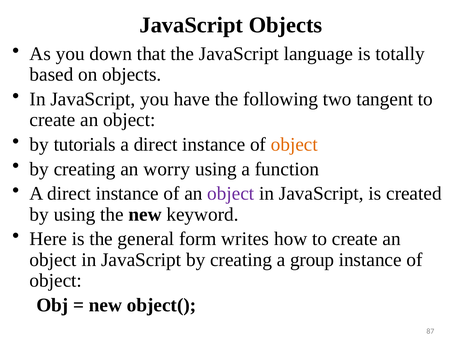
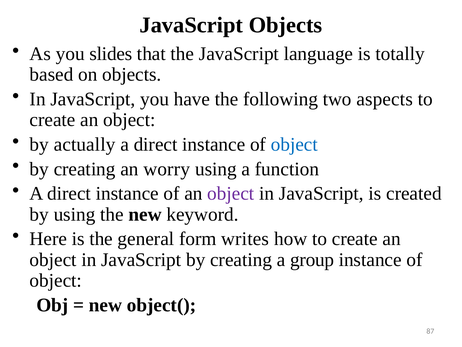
down: down -> slides
tangent: tangent -> aspects
tutorials: tutorials -> actually
object at (294, 144) colour: orange -> blue
